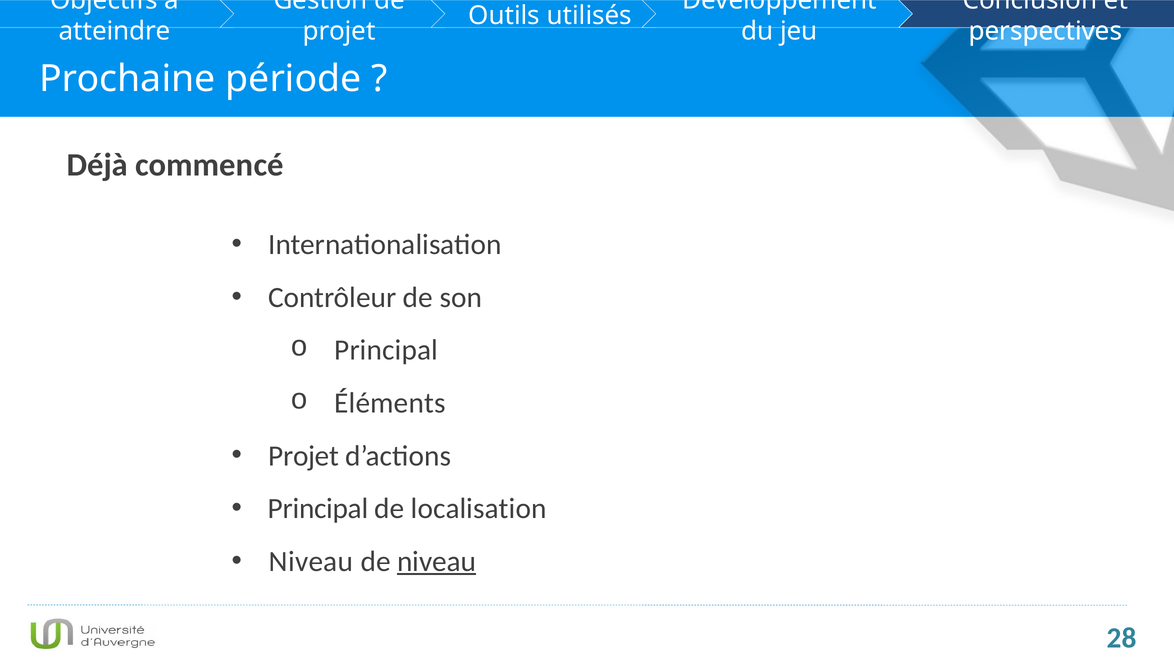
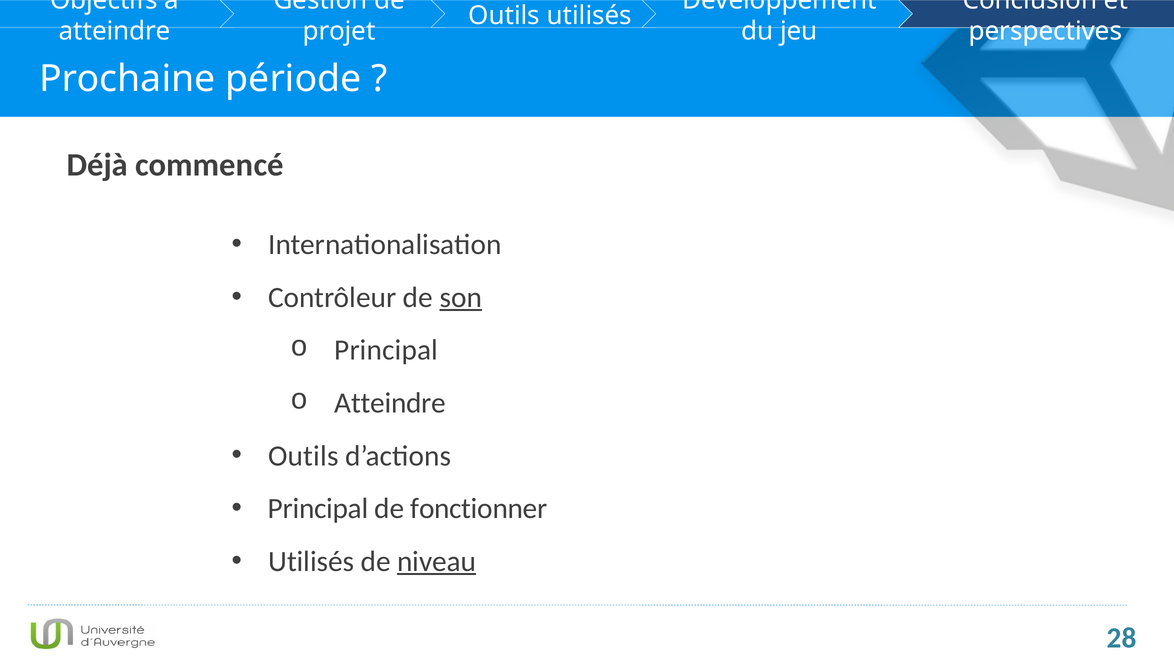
son underline: none -> present
Éléments at (390, 403): Éléments -> Atteindre
Projet at (304, 456): Projet -> Outils
localisation: localisation -> fonctionner
Niveau at (311, 562): Niveau -> Utilisés
